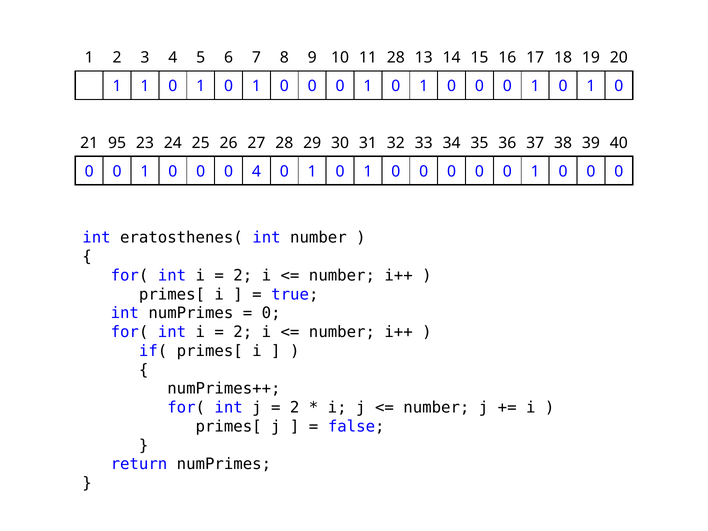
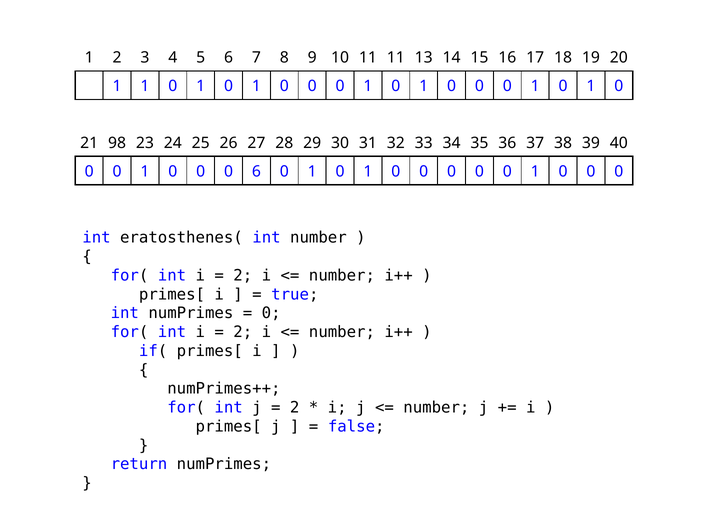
11 28: 28 -> 11
95: 95 -> 98
0 4: 4 -> 6
